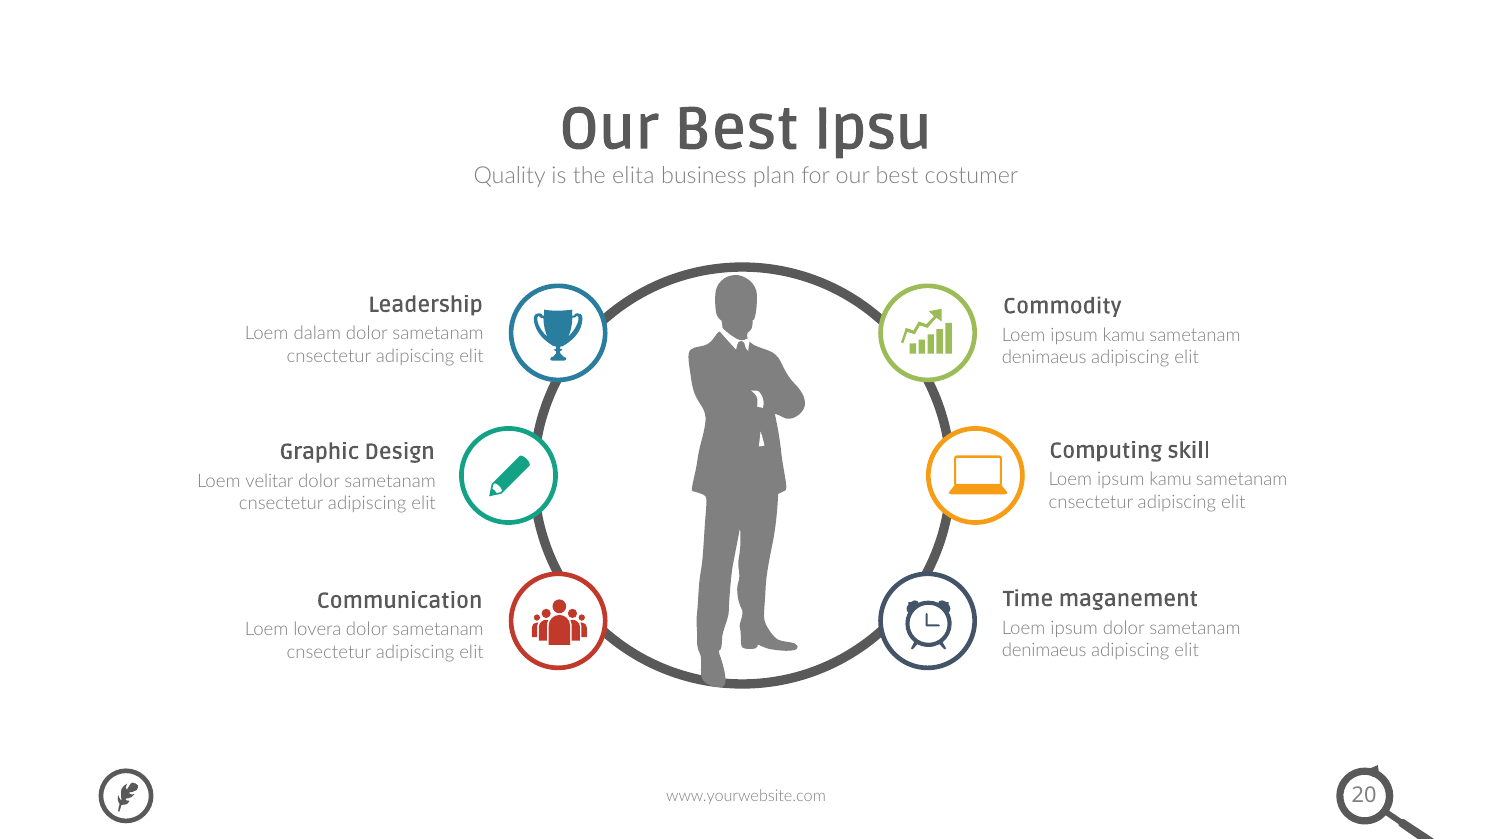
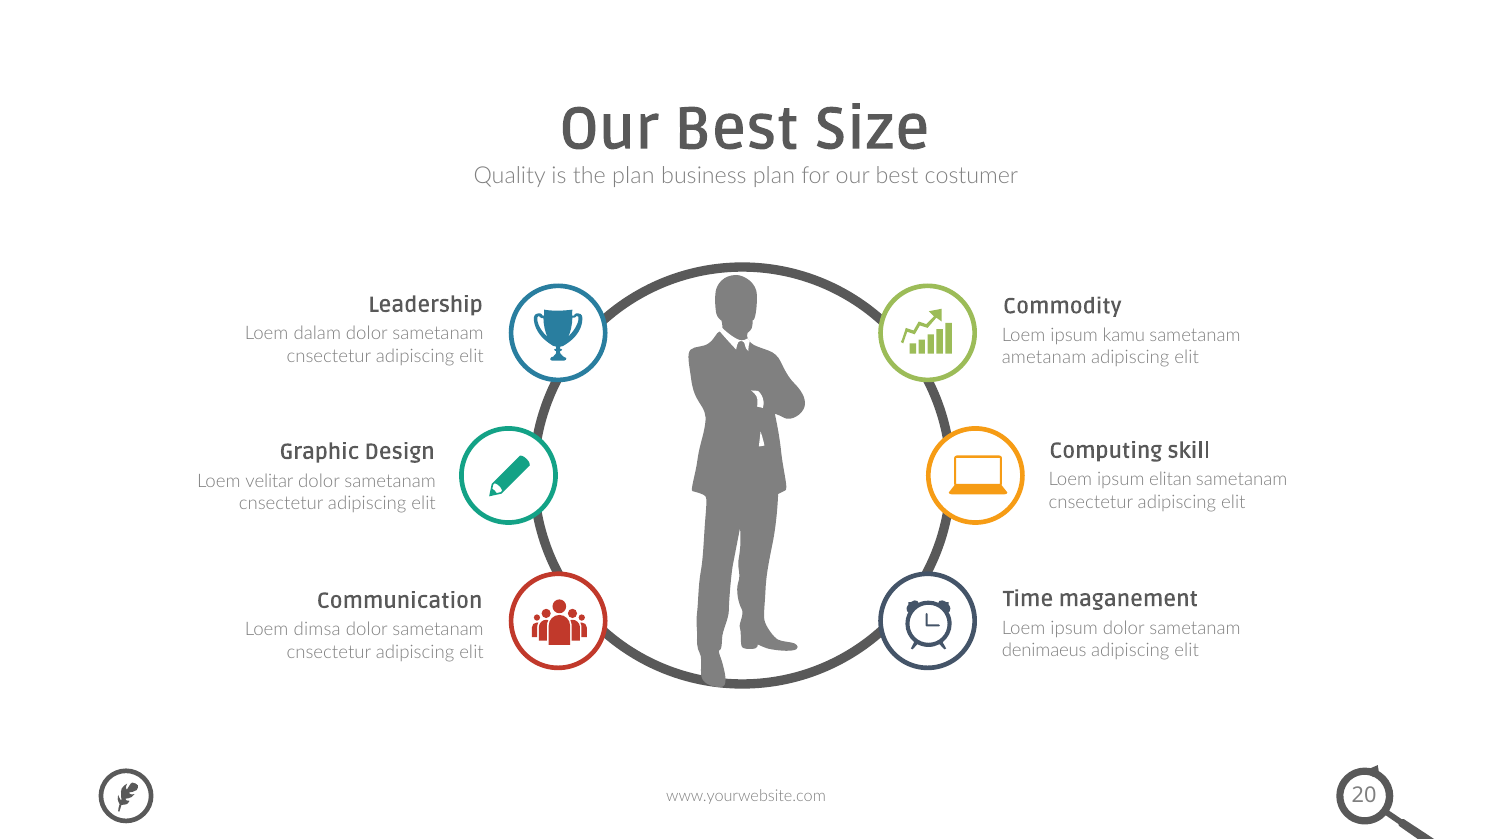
Ipsu: Ipsu -> Size
the elita: elita -> plan
denimaeus at (1044, 358): denimaeus -> ametanam
kamu at (1171, 480): kamu -> elitan
lovera: lovera -> dimsa
